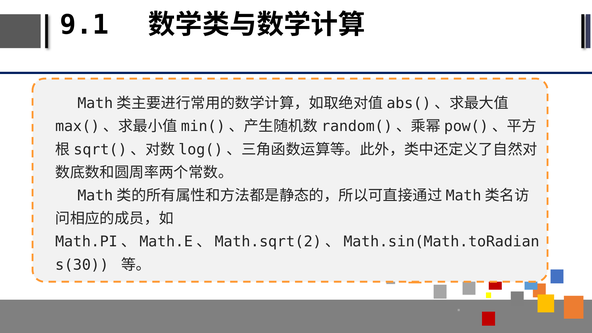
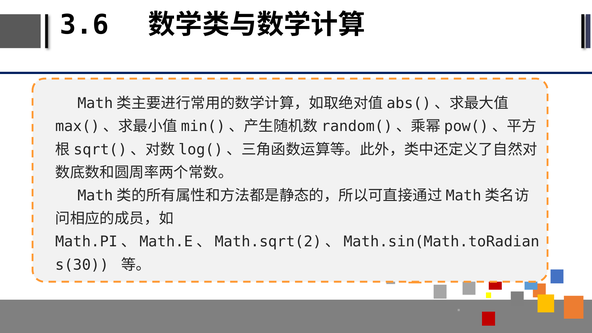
9.1: 9.1 -> 3.6
